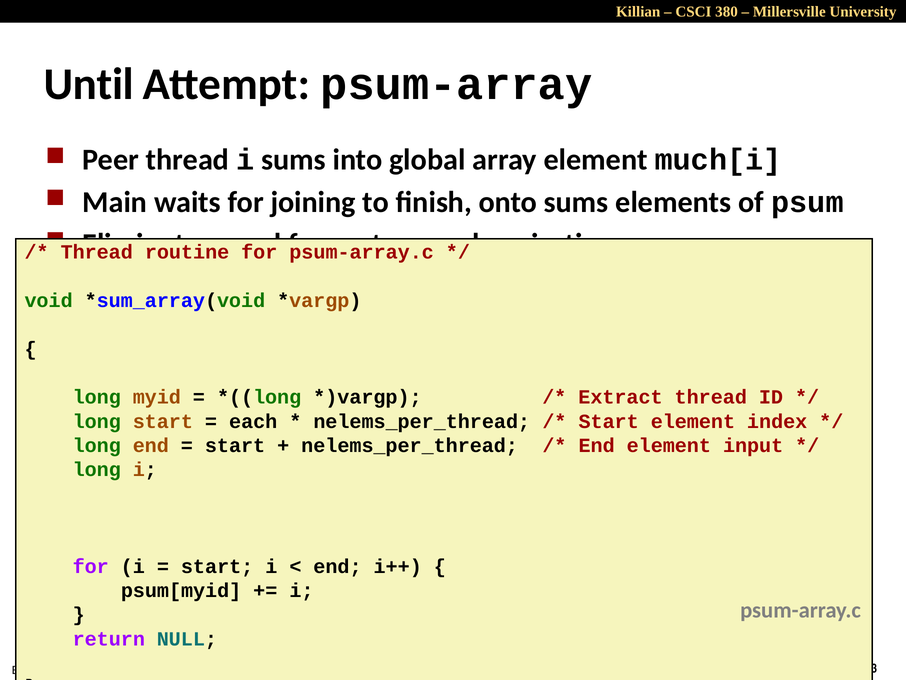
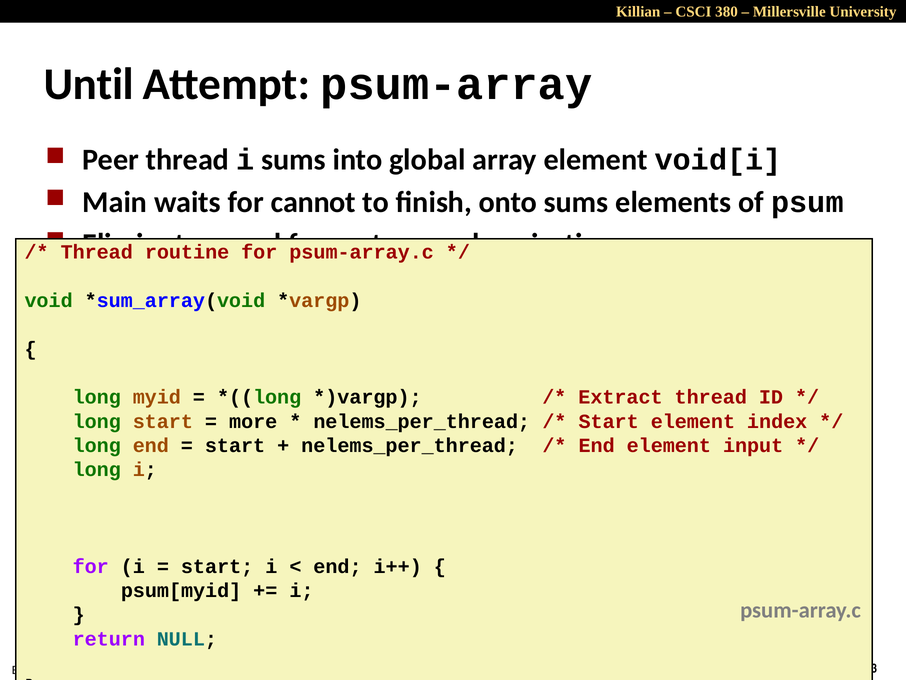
much[i: much[i -> void[i
joining: joining -> cannot
each: each -> more
